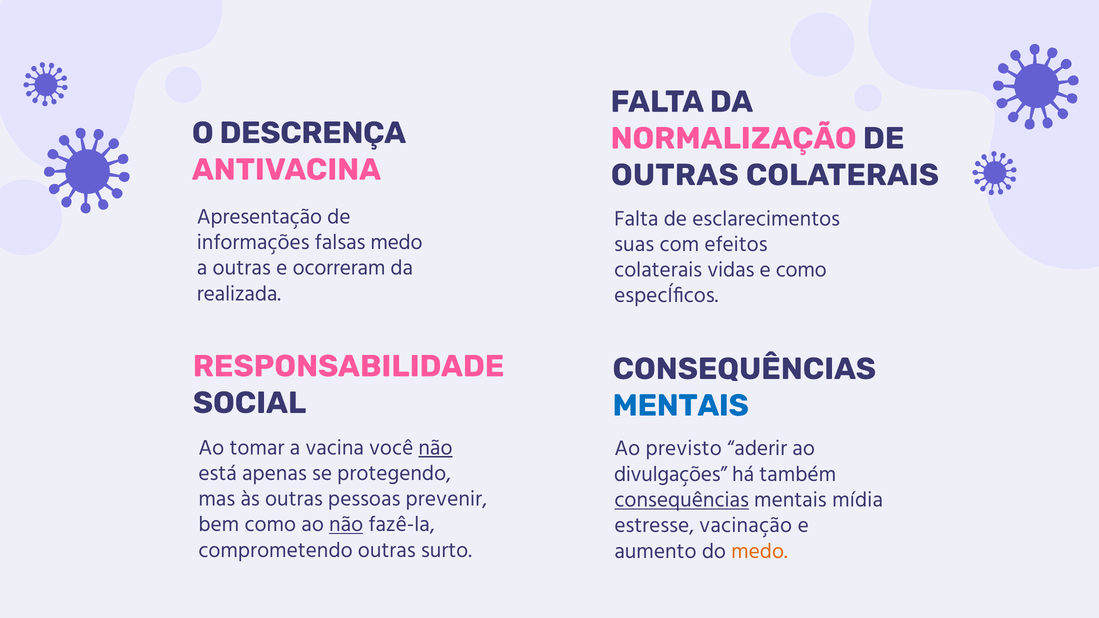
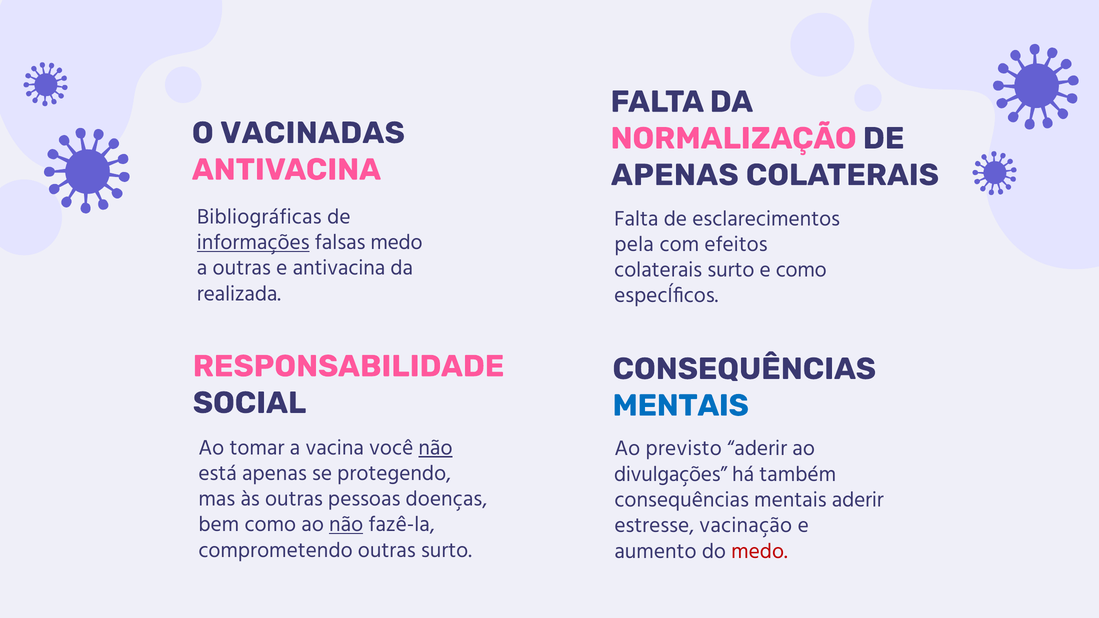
DESCRENÇA: DESCRENÇA -> VACINADAS
OUTRAS at (675, 175): OUTRAS -> APENAS
Apresentação: Apresentação -> Bibliográficas
informações underline: none -> present
suas: suas -> pela
e ocorreram: ocorreram -> antivacina
colaterais vidas: vidas -> surto
prevenir: prevenir -> doenças
consequências at (682, 500) underline: present -> none
mentais mídia: mídia -> aderir
medo at (759, 551) colour: orange -> red
